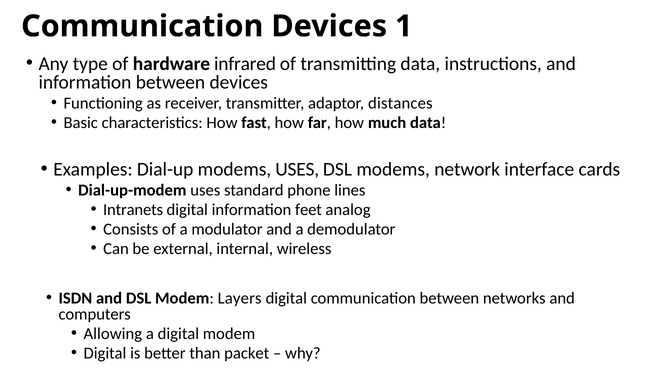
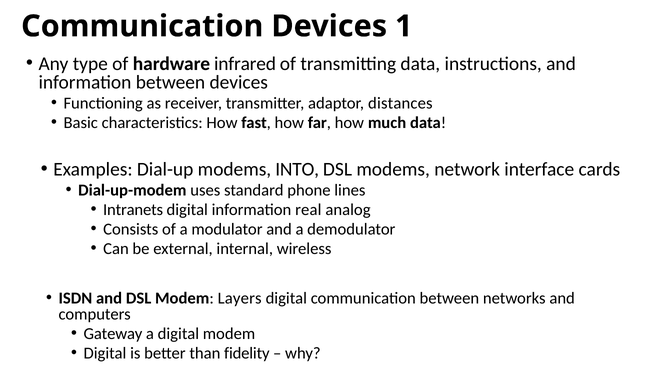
modems USES: USES -> INTO
feet: feet -> real
Allowing: Allowing -> Gateway
packet: packet -> fidelity
